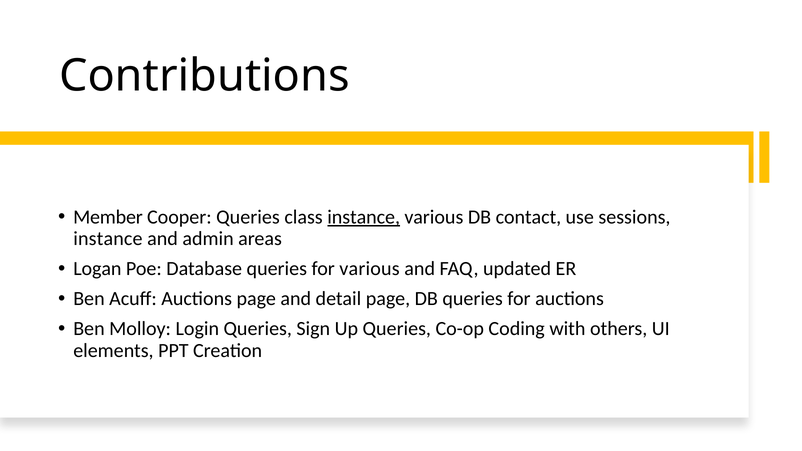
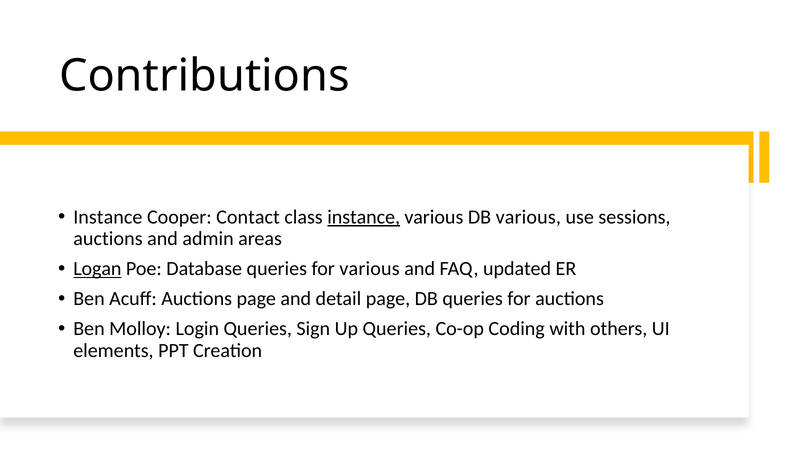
Member at (108, 217): Member -> Instance
Cooper Queries: Queries -> Contact
DB contact: contact -> various
instance at (108, 239): instance -> auctions
Logan underline: none -> present
